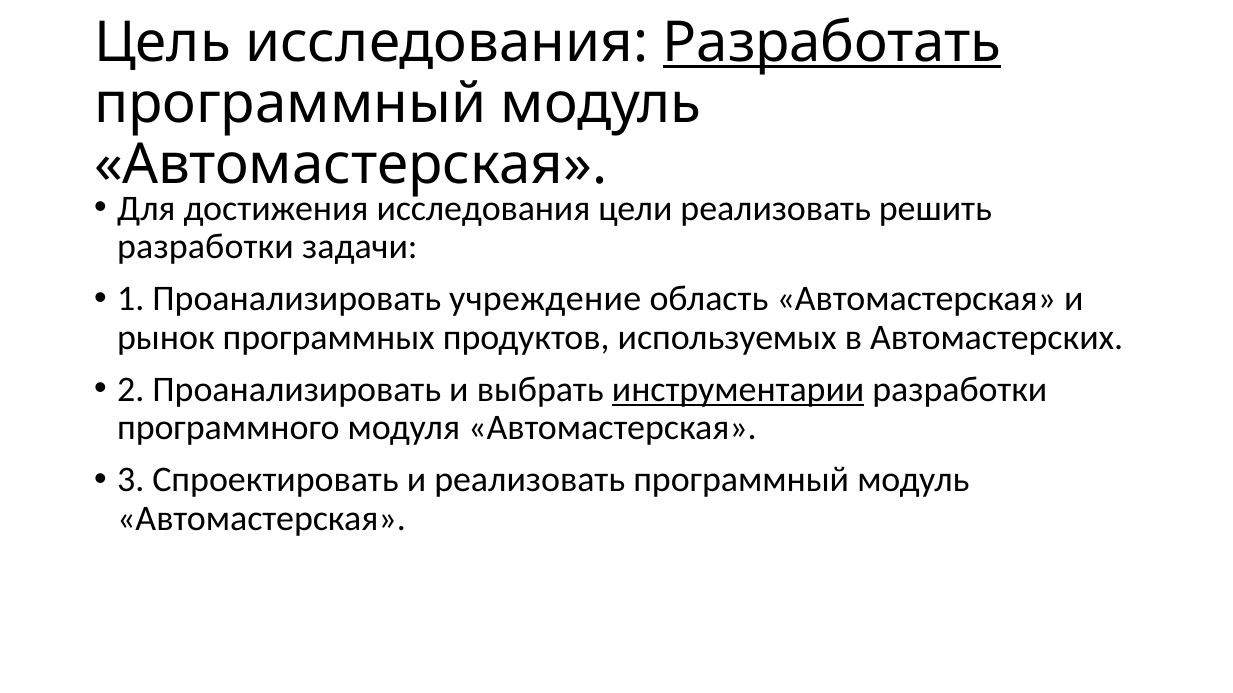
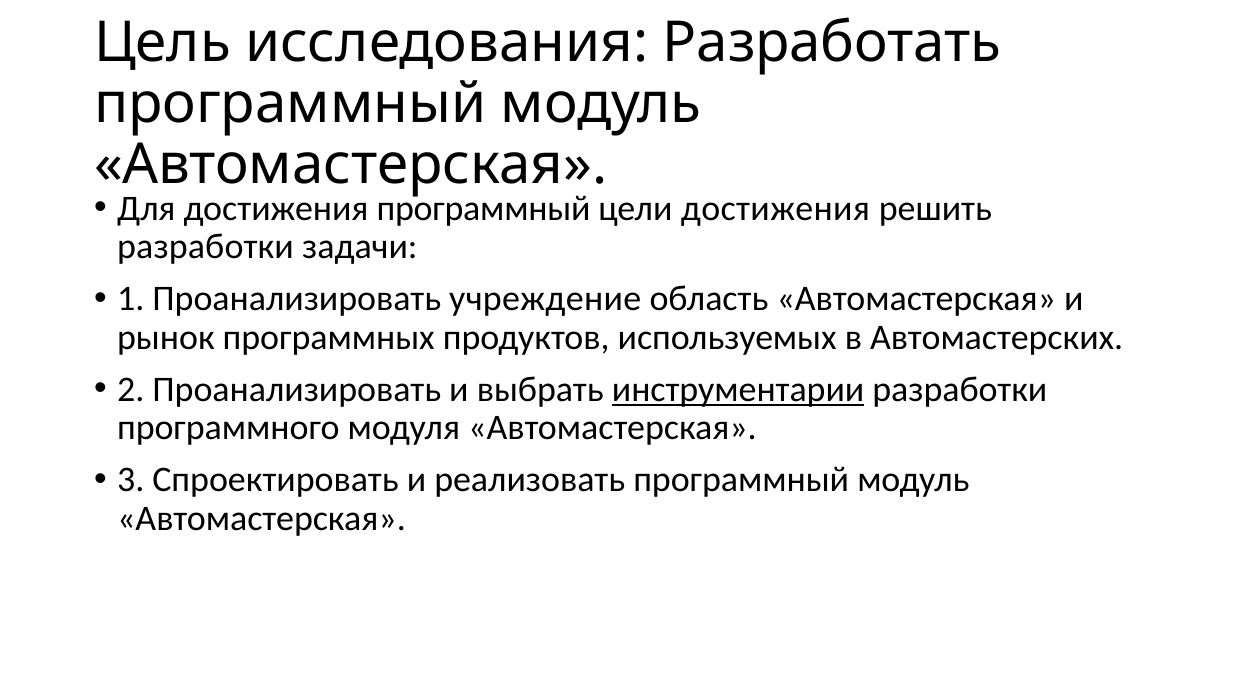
Разработать underline: present -> none
достижения исследования: исследования -> программный
цели реализовать: реализовать -> достижения
